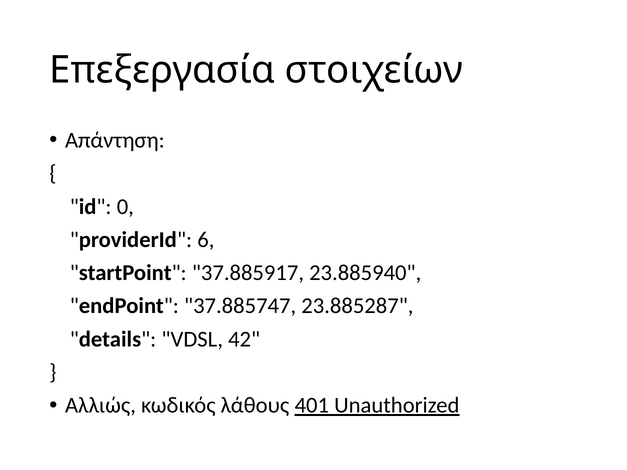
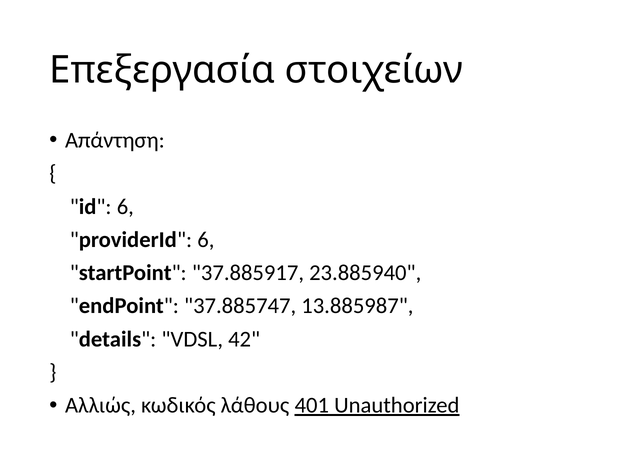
id 0: 0 -> 6
23.885287: 23.885287 -> 13.885987
